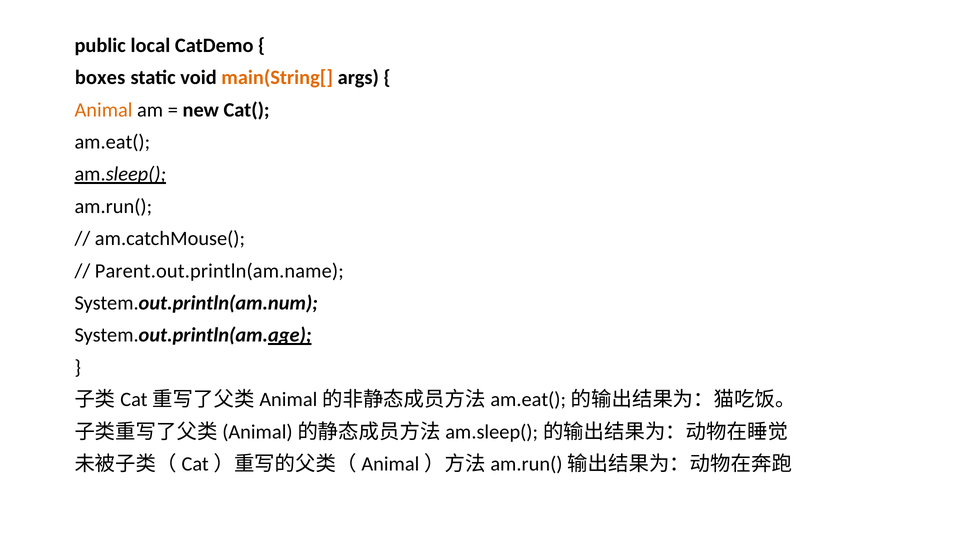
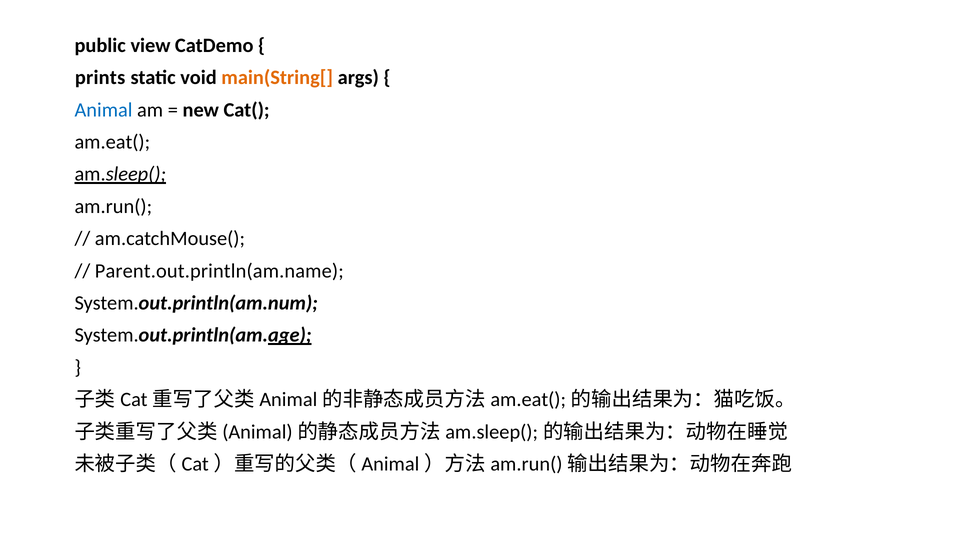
local: local -> view
boxes: boxes -> prints
Animal colour: orange -> blue
